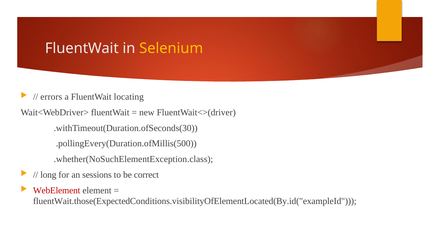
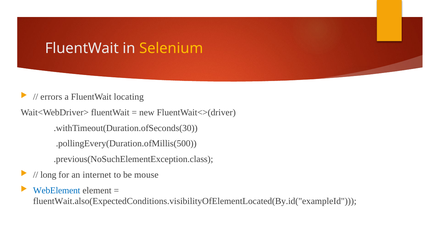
.whether(NoSuchElementException.class: .whether(NoSuchElementException.class -> .previous(NoSuchElementException.class
sessions: sessions -> internet
correct: correct -> mouse
WebElement colour: red -> blue
fluentWait.those(ExpectedConditions.visibilityOfElementLocated(By.id("exampleId: fluentWait.those(ExpectedConditions.visibilityOfElementLocated(By.id("exampleId -> fluentWait.also(ExpectedConditions.visibilityOfElementLocated(By.id("exampleId
